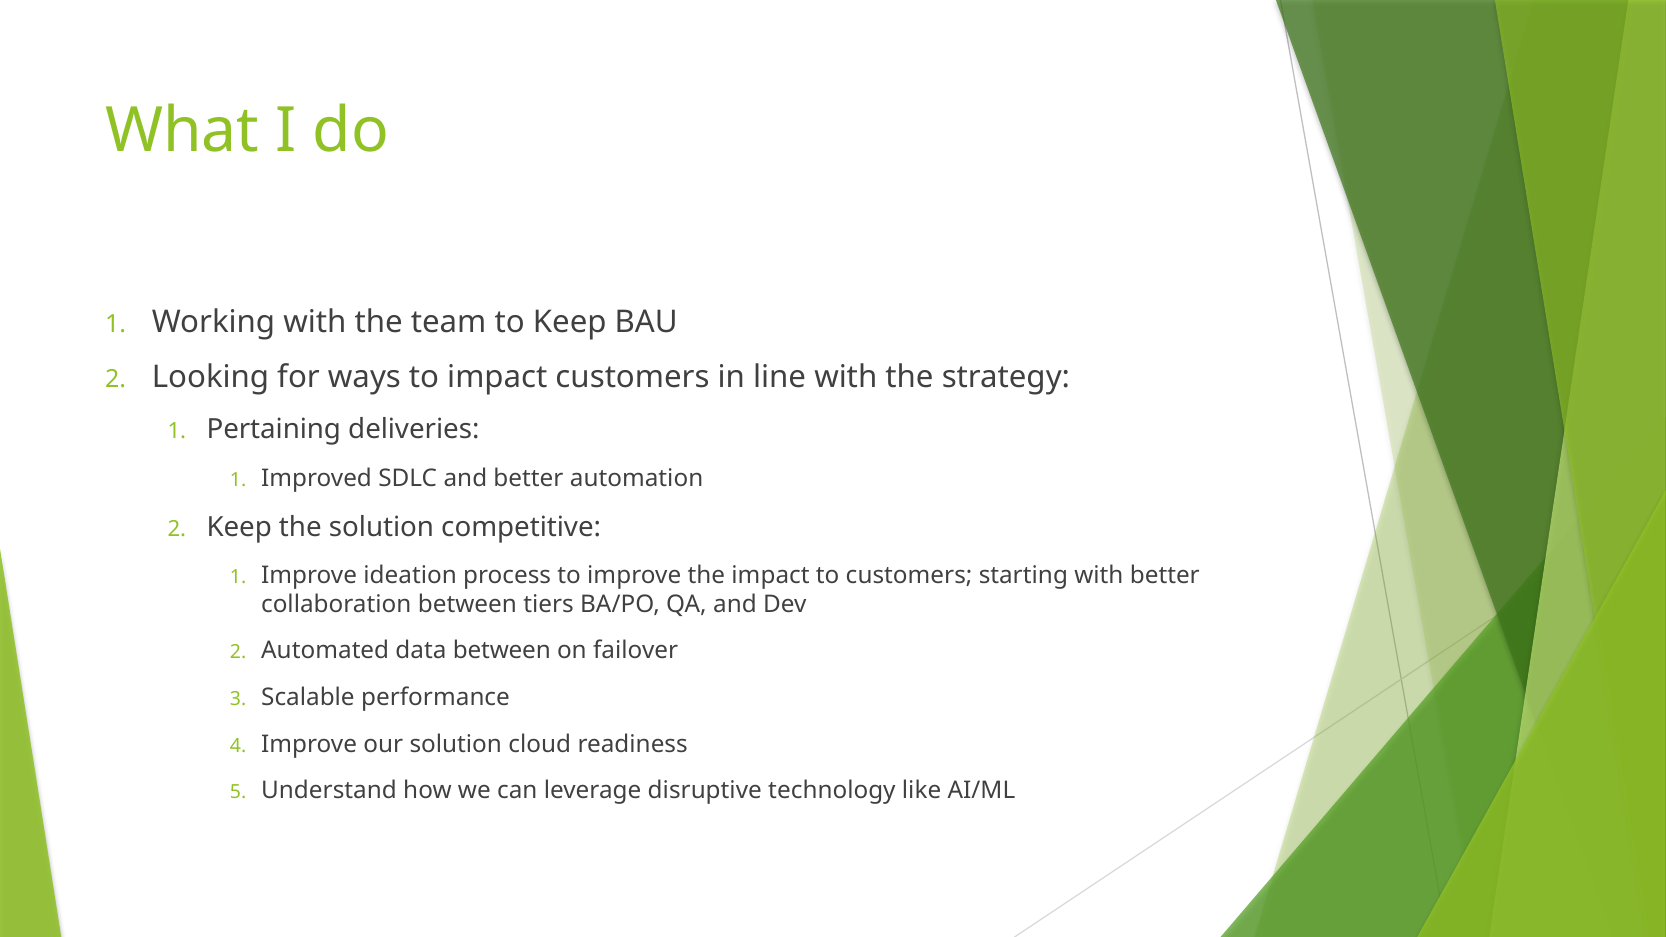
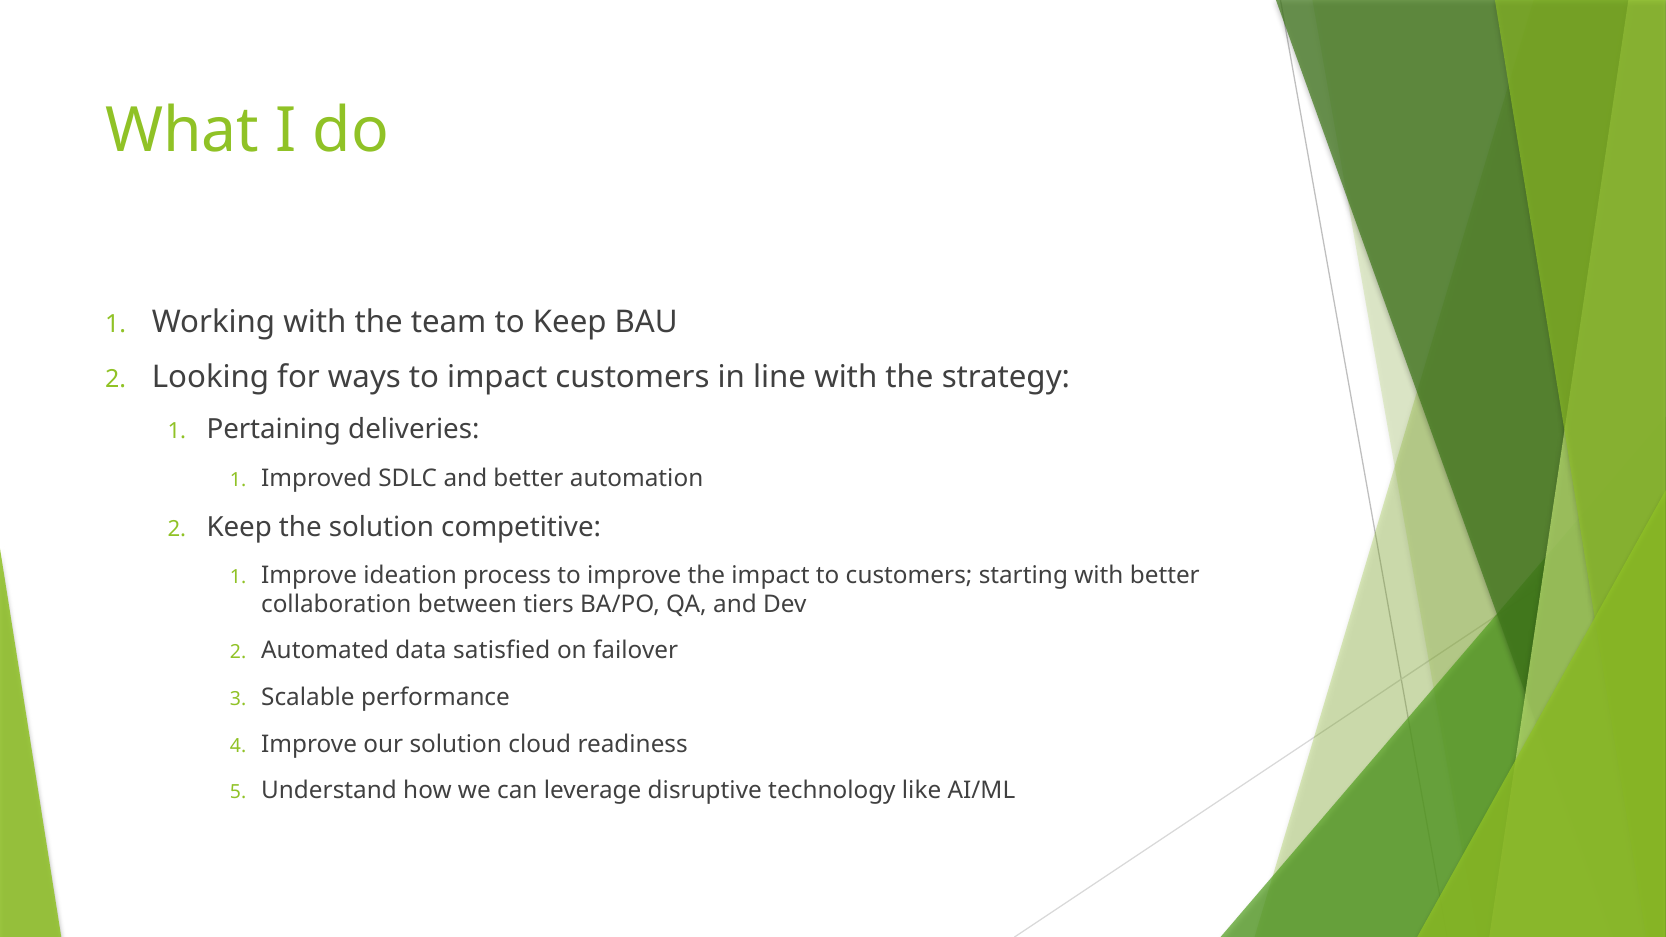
data between: between -> satisfied
